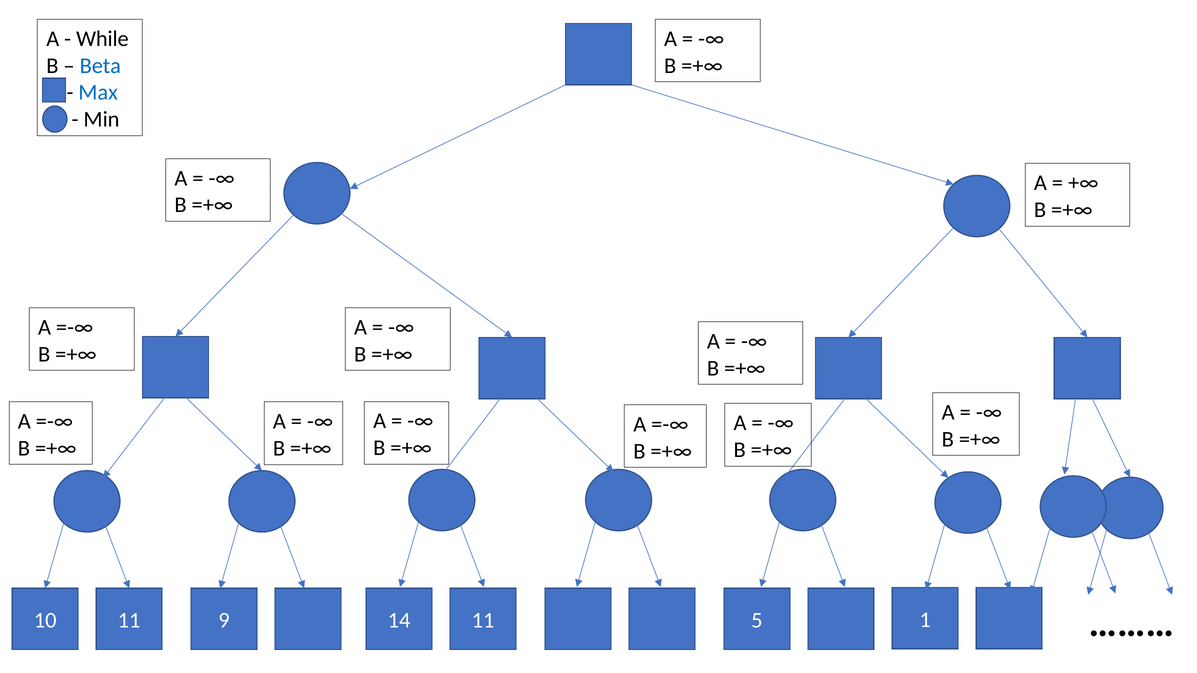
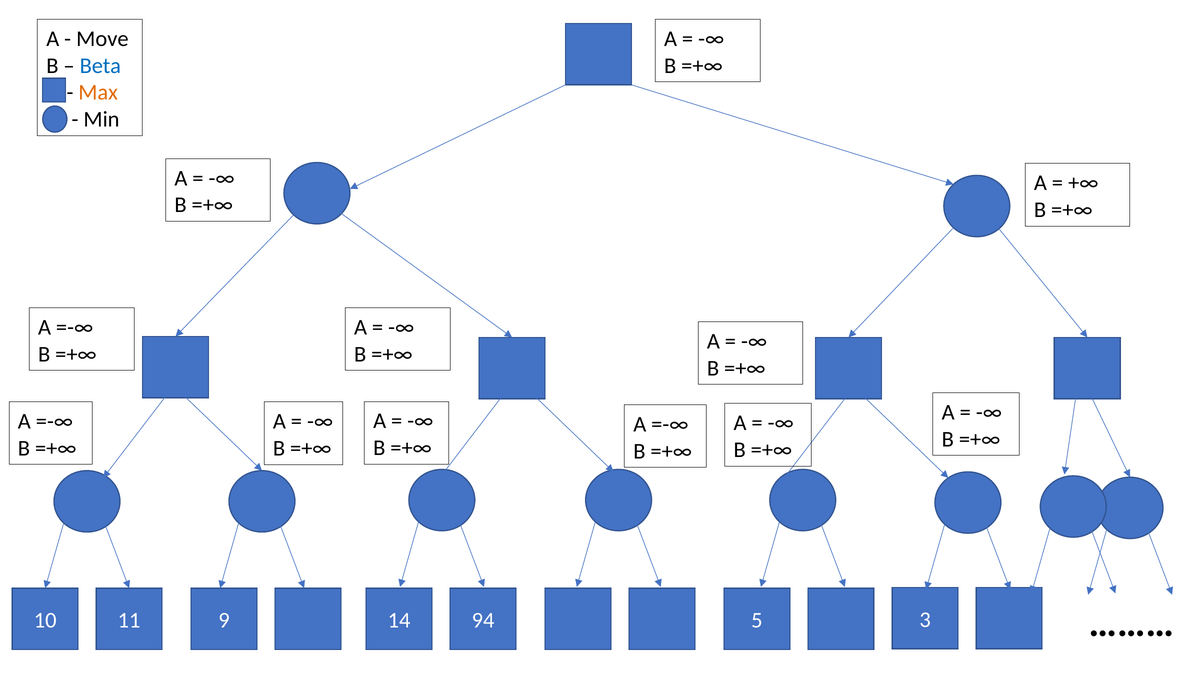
While: While -> Move
Max colour: blue -> orange
9 11: 11 -> 94
1: 1 -> 3
